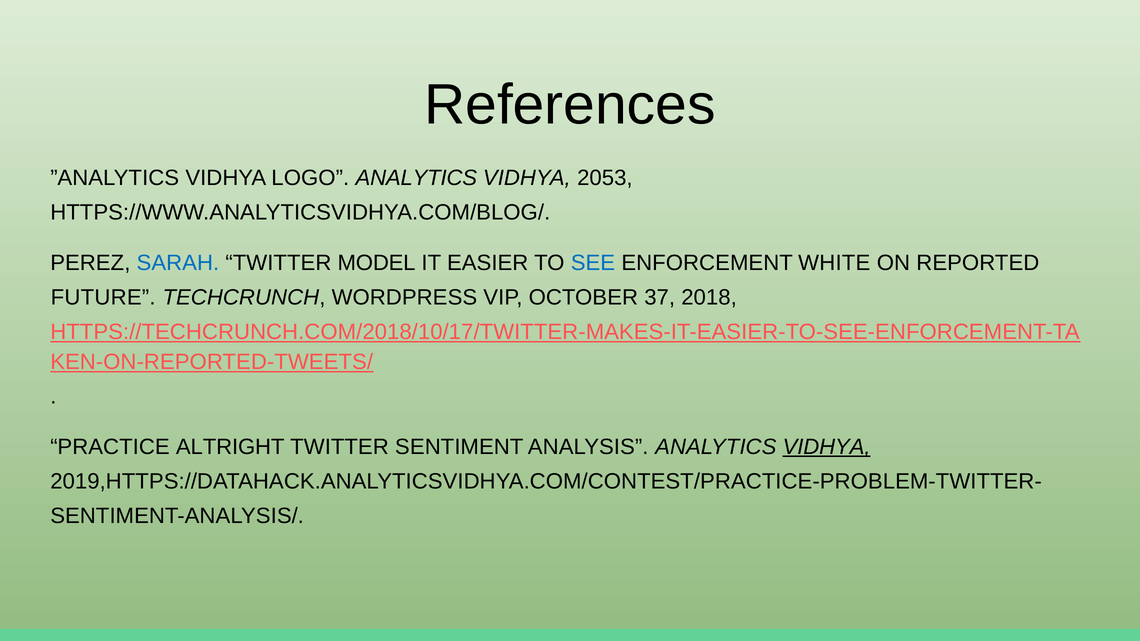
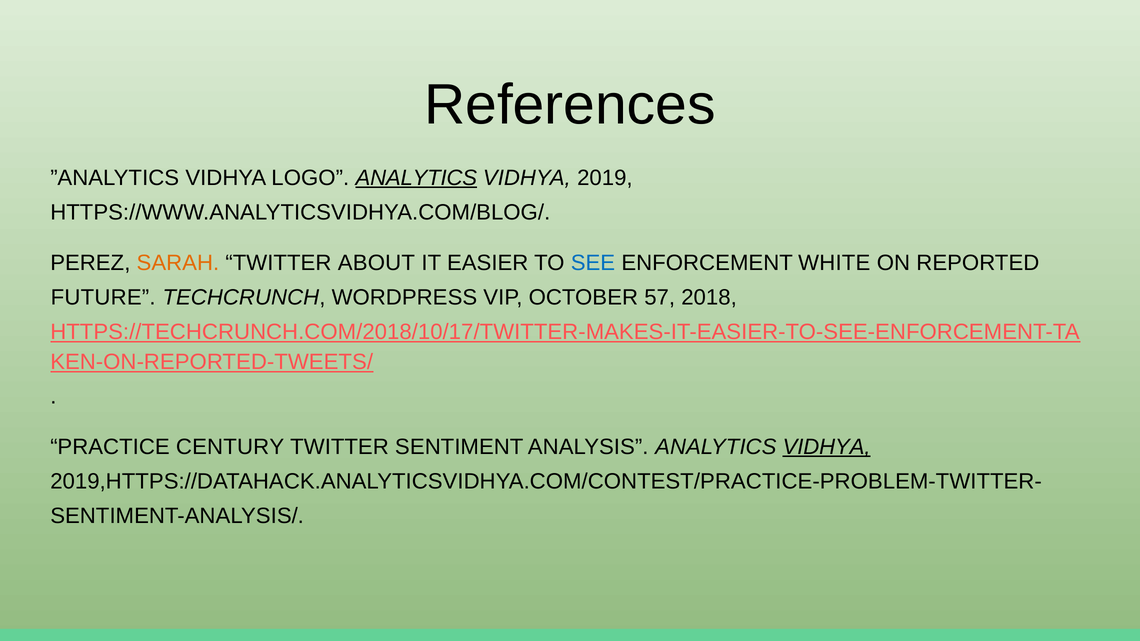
ANALYTICS at (416, 178) underline: none -> present
2053: 2053 -> 2019
SARAH colour: blue -> orange
MODEL: MODEL -> ABOUT
37: 37 -> 57
ALTRIGHT: ALTRIGHT -> CENTURY
